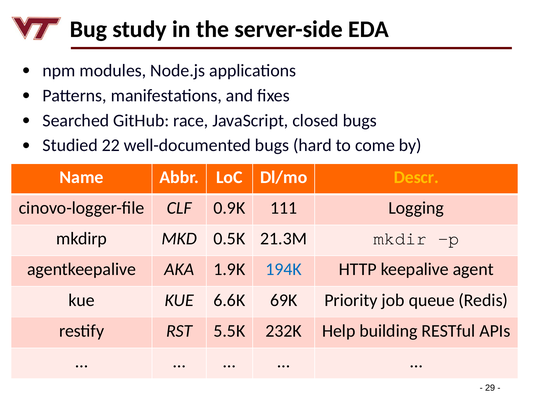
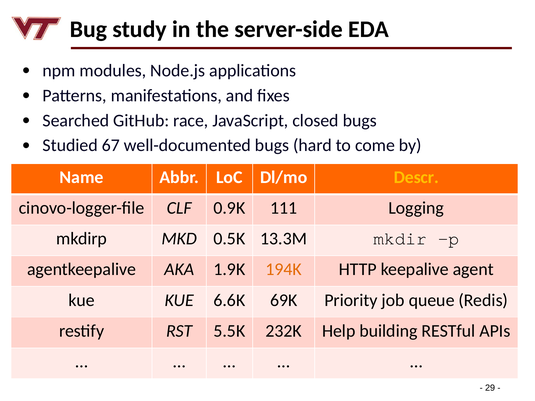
22: 22 -> 67
21.3M: 21.3M -> 13.3M
194K colour: blue -> orange
